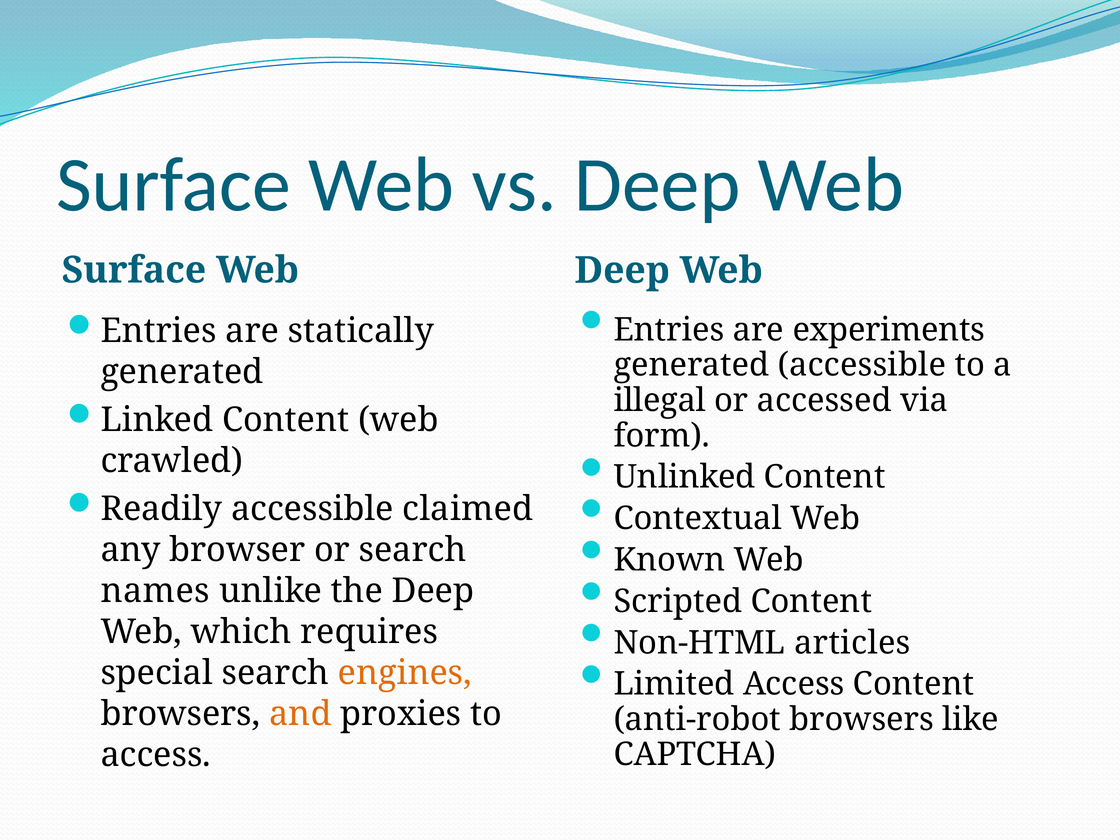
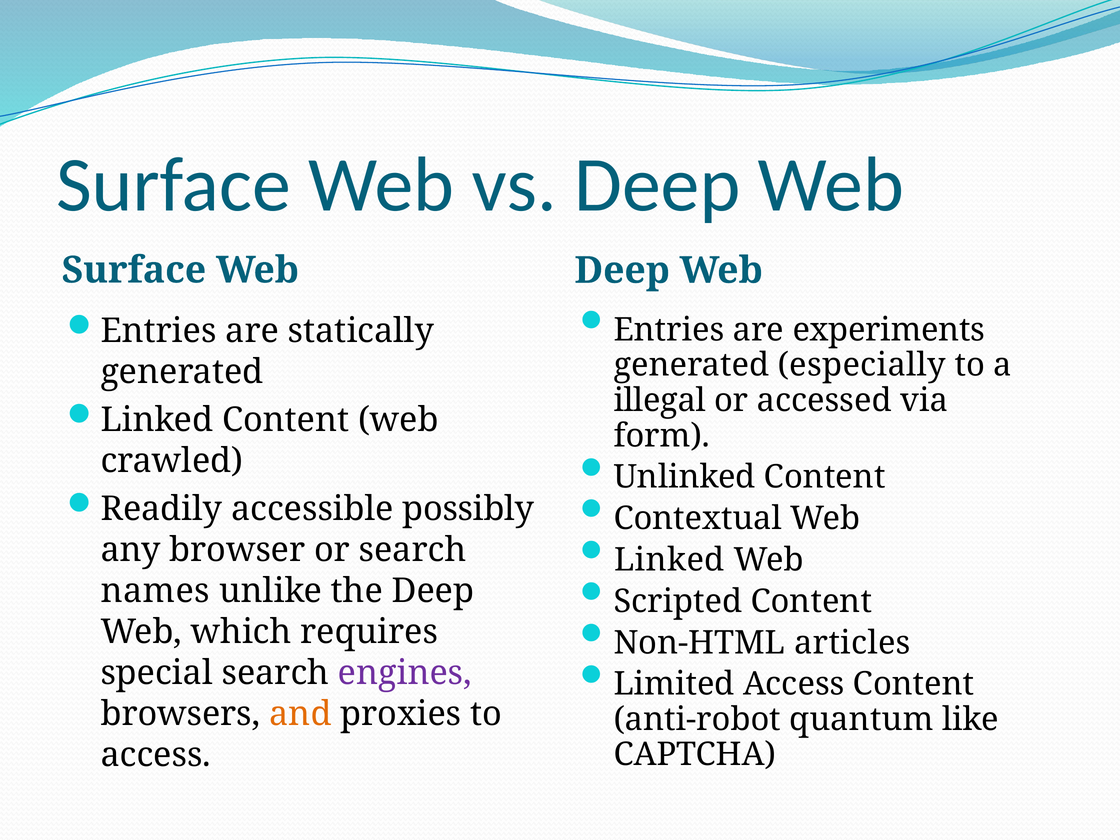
generated accessible: accessible -> especially
claimed: claimed -> possibly
Known at (669, 560): Known -> Linked
engines colour: orange -> purple
anti-robot browsers: browsers -> quantum
